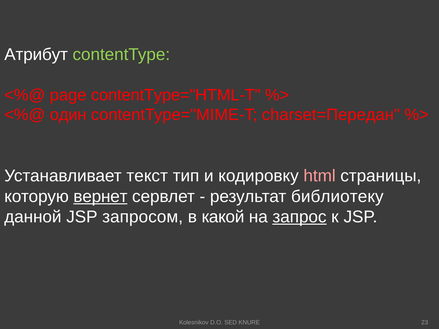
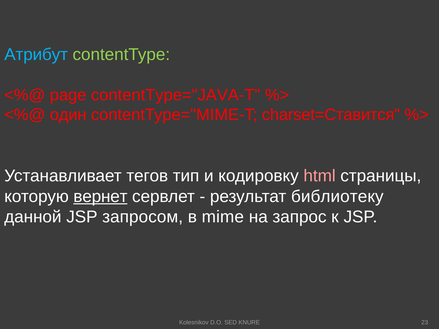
Атрибут colour: white -> light blue
contentType="HTML-T: contentType="HTML-T -> contentType="JAVA-T
charset=Передан: charset=Передан -> charset=Ставится
текст: текст -> тегов
какой: какой -> mime
запрос underline: present -> none
